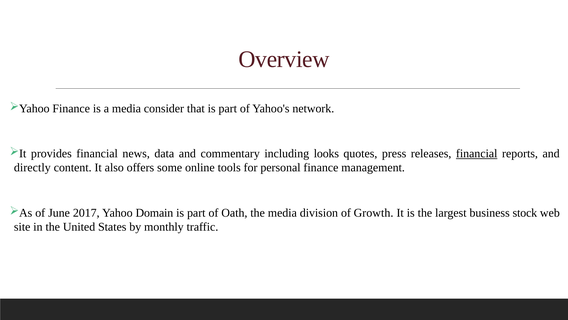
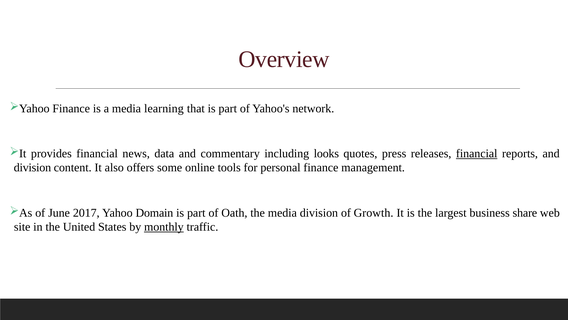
consider: consider -> learning
directly at (32, 167): directly -> division
stock: stock -> share
monthly underline: none -> present
